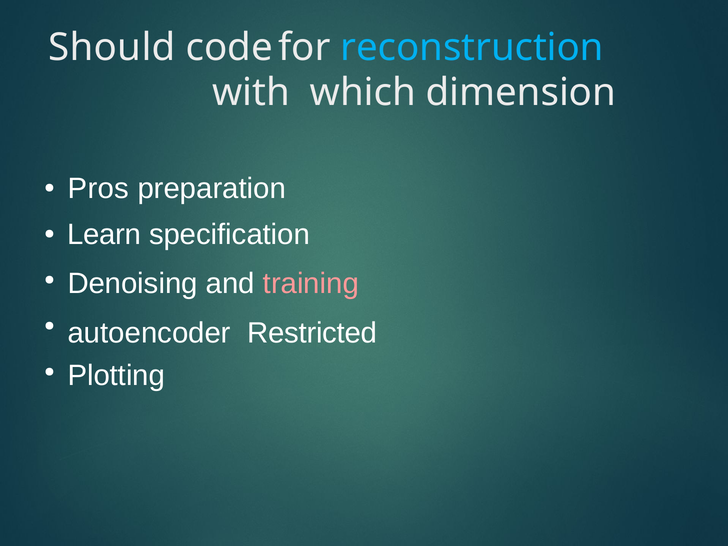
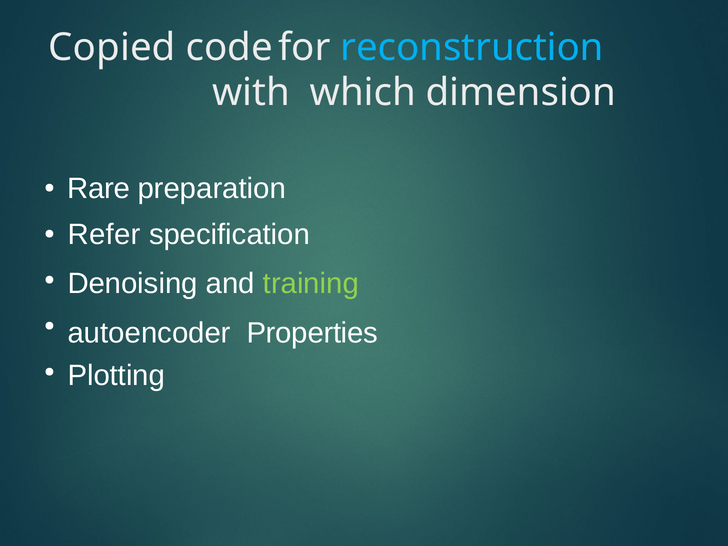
Should: Should -> Copied
Pros: Pros -> Rare
Learn: Learn -> Refer
training colour: pink -> light green
Restricted: Restricted -> Properties
